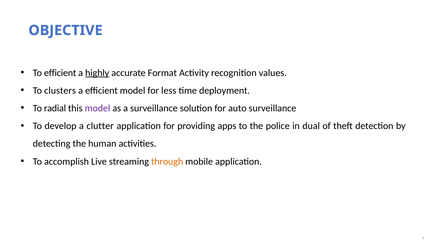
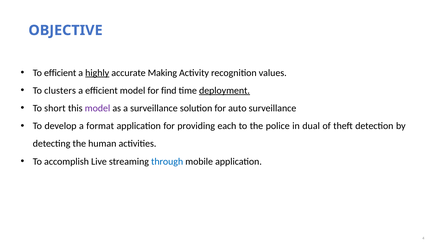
Format: Format -> Making
less: less -> find
deployment underline: none -> present
radial: radial -> short
clutter: clutter -> format
apps: apps -> each
through colour: orange -> blue
